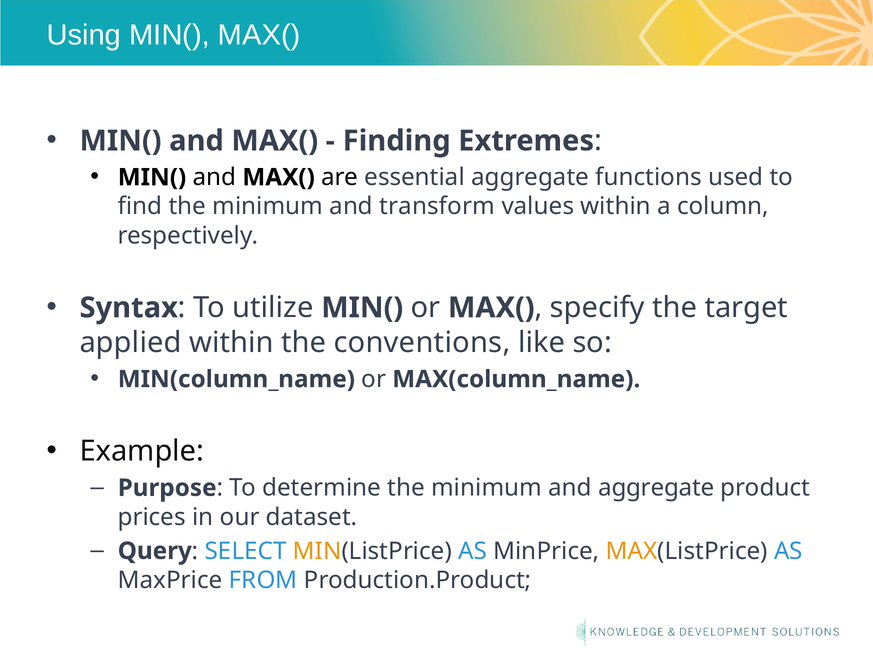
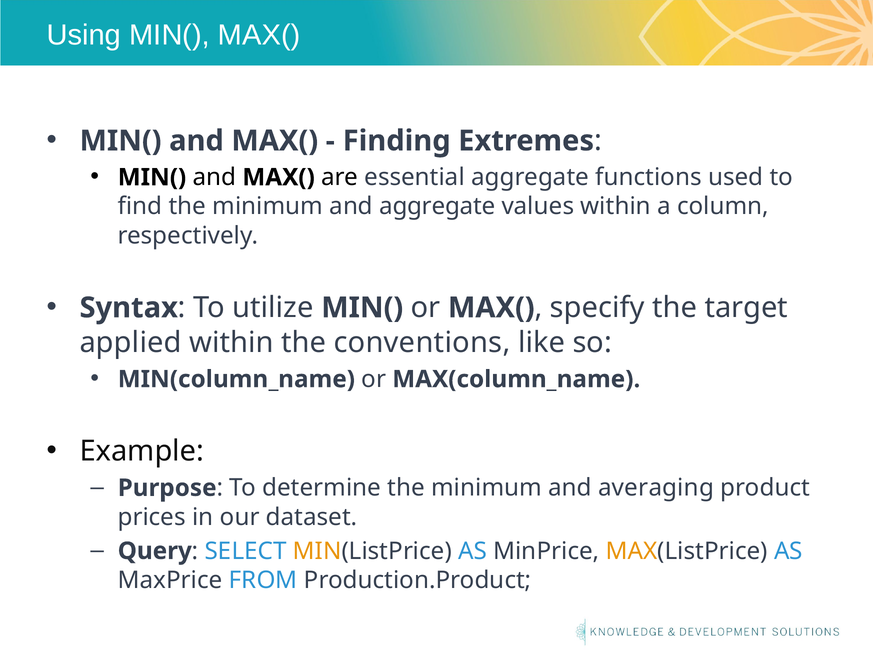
and transform: transform -> aggregate
and aggregate: aggregate -> averaging
